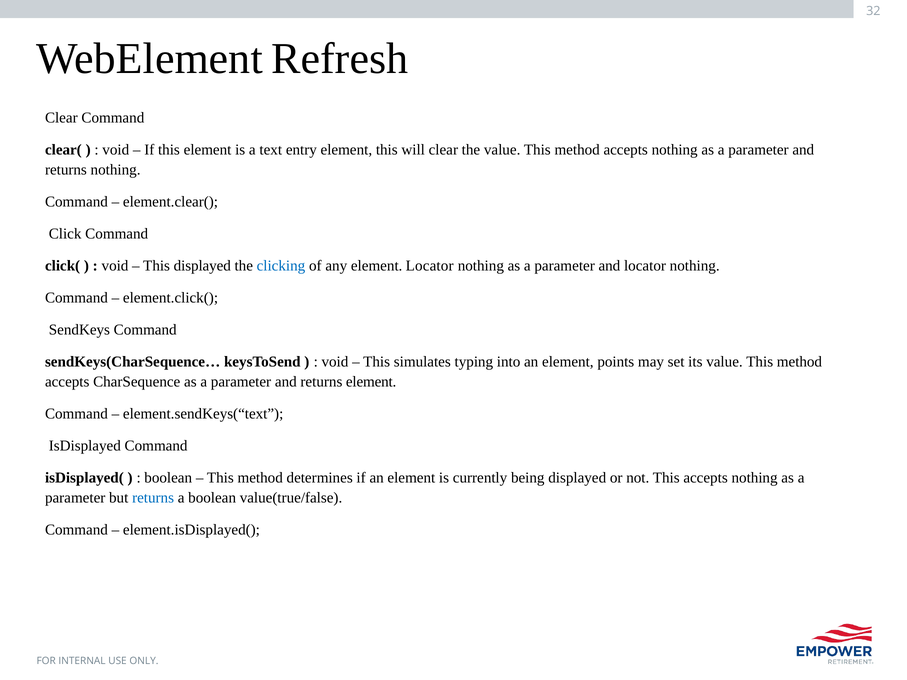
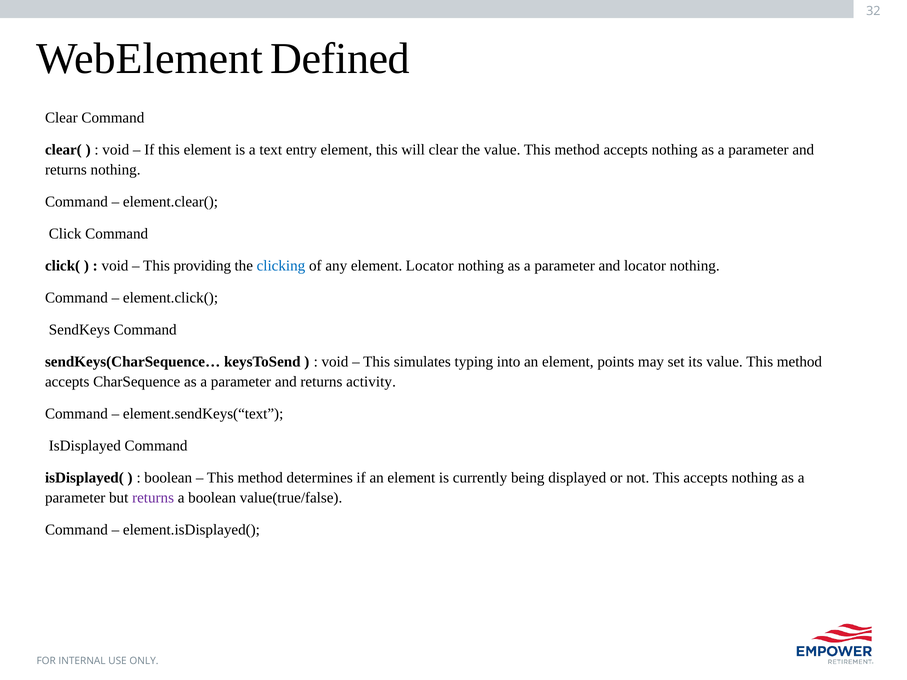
Refresh: Refresh -> Defined
This displayed: displayed -> providing
returns element: element -> activity
returns at (153, 498) colour: blue -> purple
